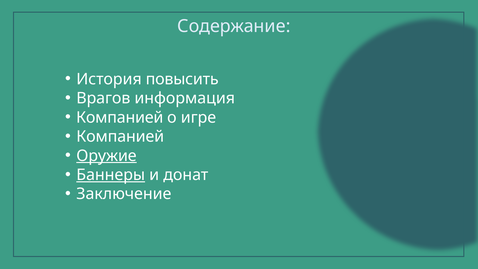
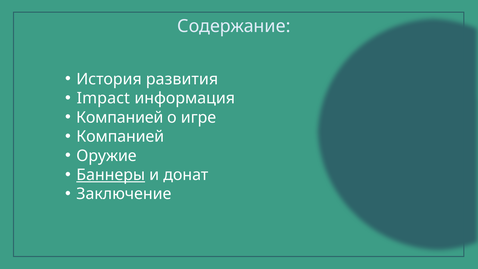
повысить: повысить -> развития
Врагов: Врагов -> Impact
Оружие underline: present -> none
